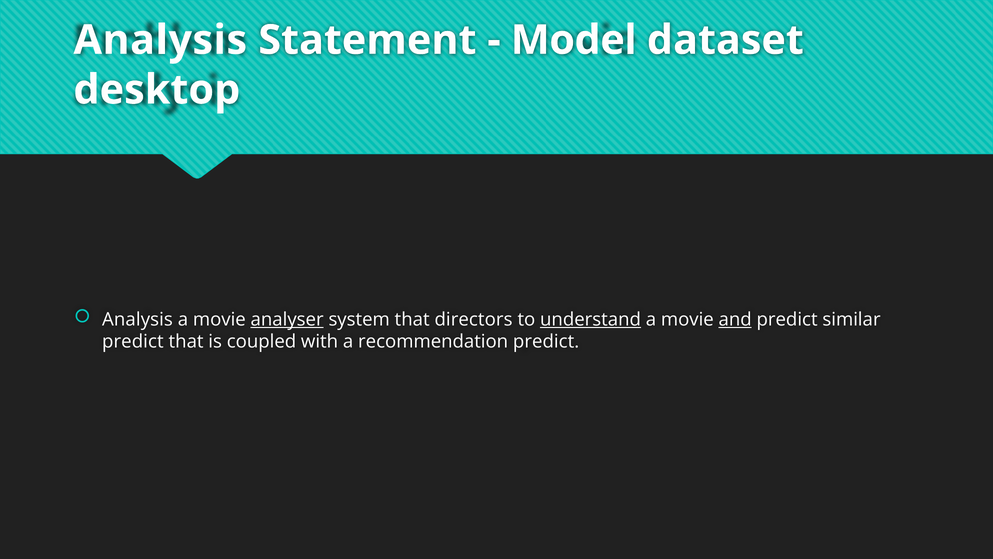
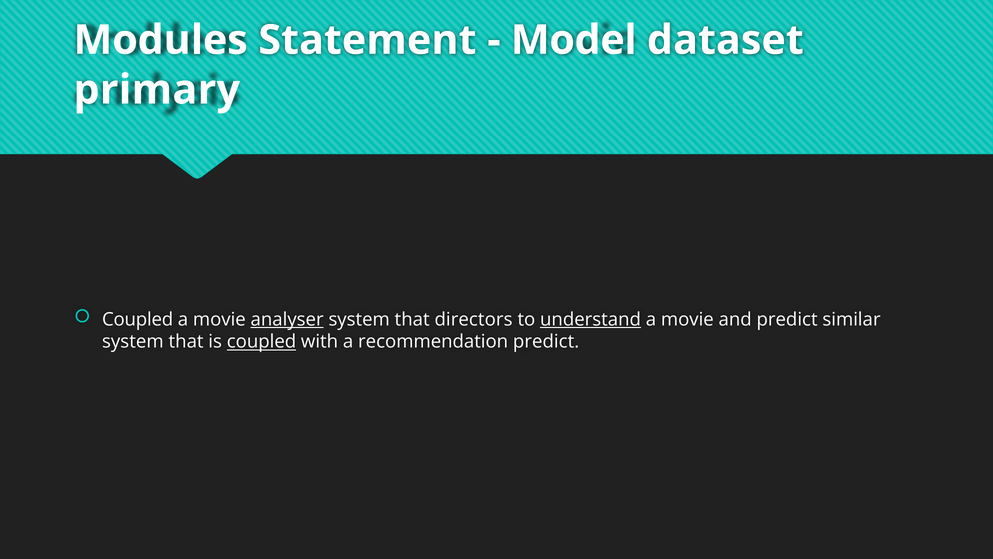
Analysis at (160, 40): Analysis -> Modules
desktop: desktop -> primary
Analysis at (137, 319): Analysis -> Coupled
and underline: present -> none
predict at (133, 342): predict -> system
coupled at (261, 342) underline: none -> present
